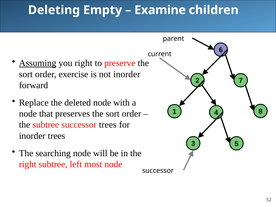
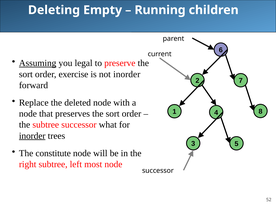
Examine: Examine -> Running
you right: right -> legal
successor trees: trees -> what
inorder at (32, 136) underline: none -> present
searching: searching -> constitute
